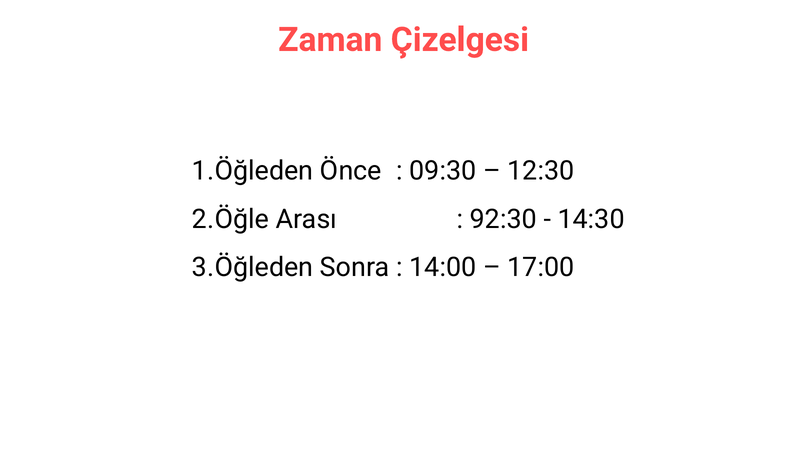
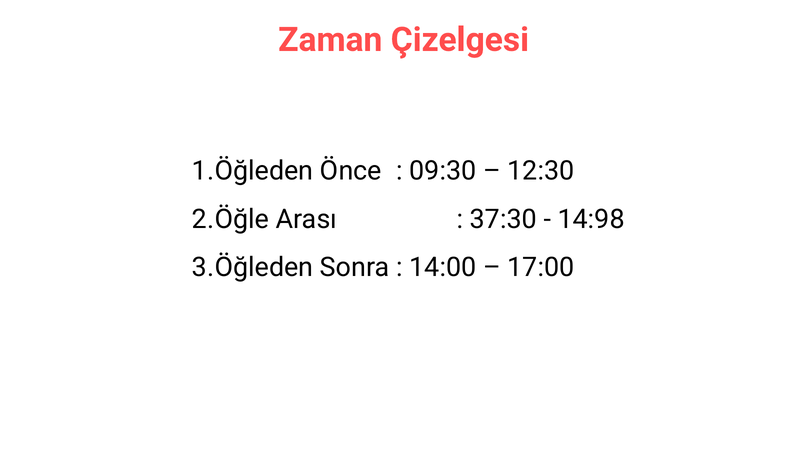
92:30: 92:30 -> 37:30
14:30: 14:30 -> 14:98
